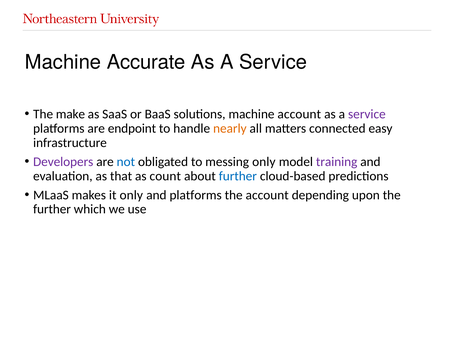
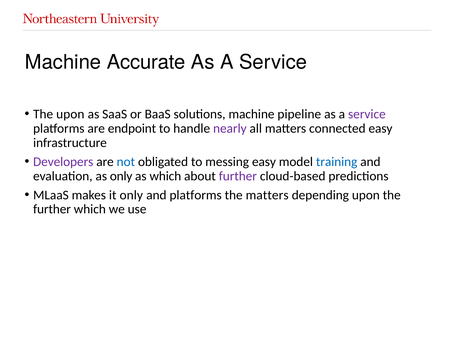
The make: make -> upon
machine account: account -> pipeline
nearly colour: orange -> purple
messing only: only -> easy
training colour: purple -> blue
as that: that -> only
as count: count -> which
further at (238, 176) colour: blue -> purple
the account: account -> matters
